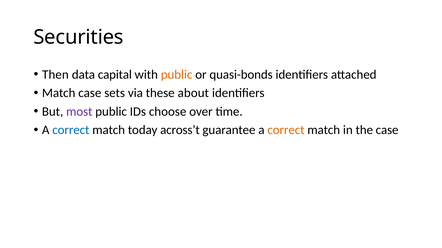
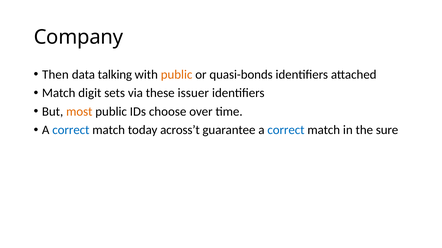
Securities: Securities -> Company
capital: capital -> talking
Match case: case -> digit
about: about -> issuer
most colour: purple -> orange
correct at (286, 130) colour: orange -> blue
the case: case -> sure
